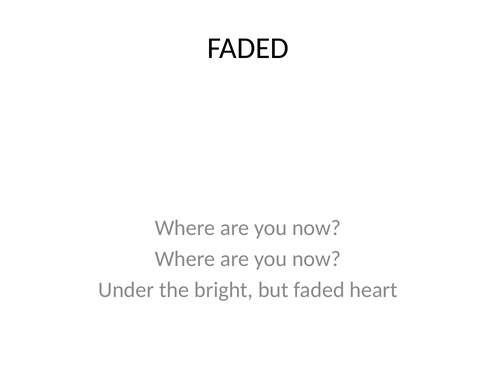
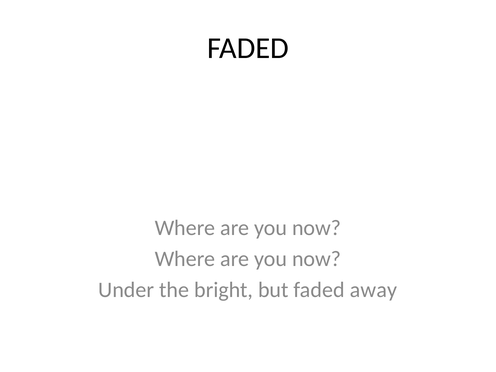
heart: heart -> away
